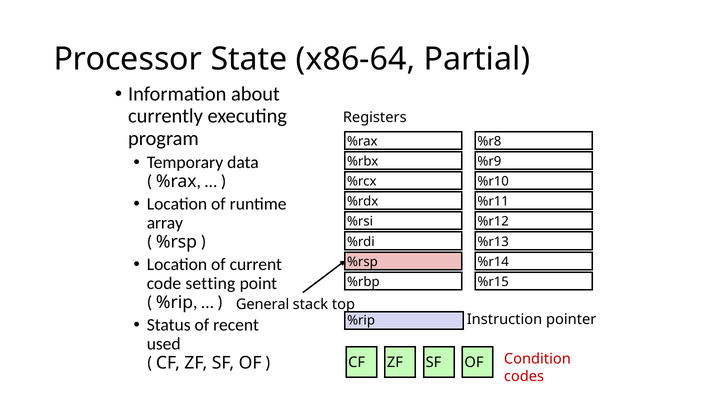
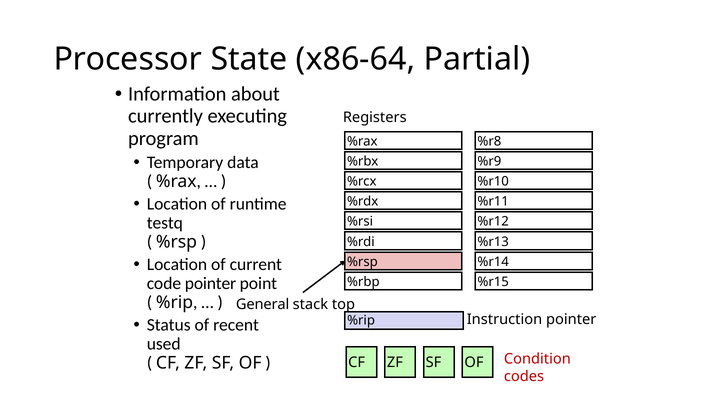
array: array -> testq
code setting: setting -> pointer
